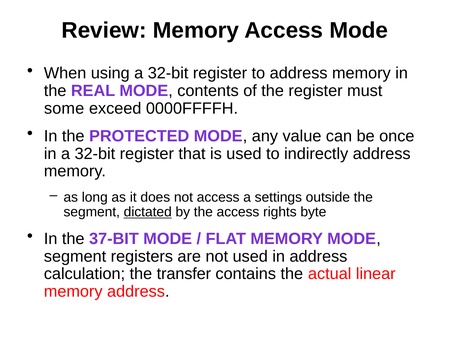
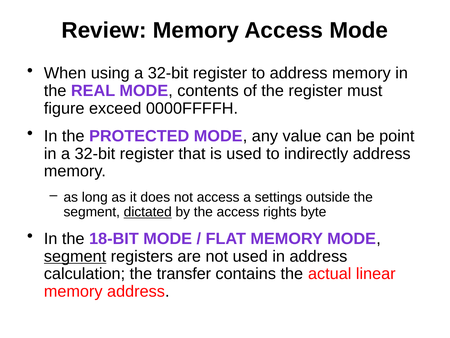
some: some -> figure
once: once -> point
37-BIT: 37-BIT -> 18-BIT
segment at (75, 256) underline: none -> present
